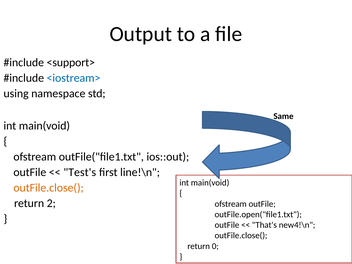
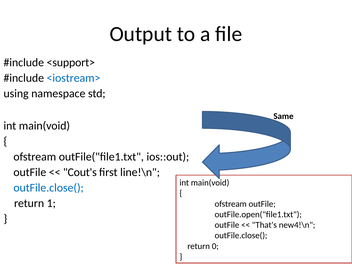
Test's: Test's -> Cout's
outFile.close( at (49, 188) colour: orange -> blue
2: 2 -> 1
